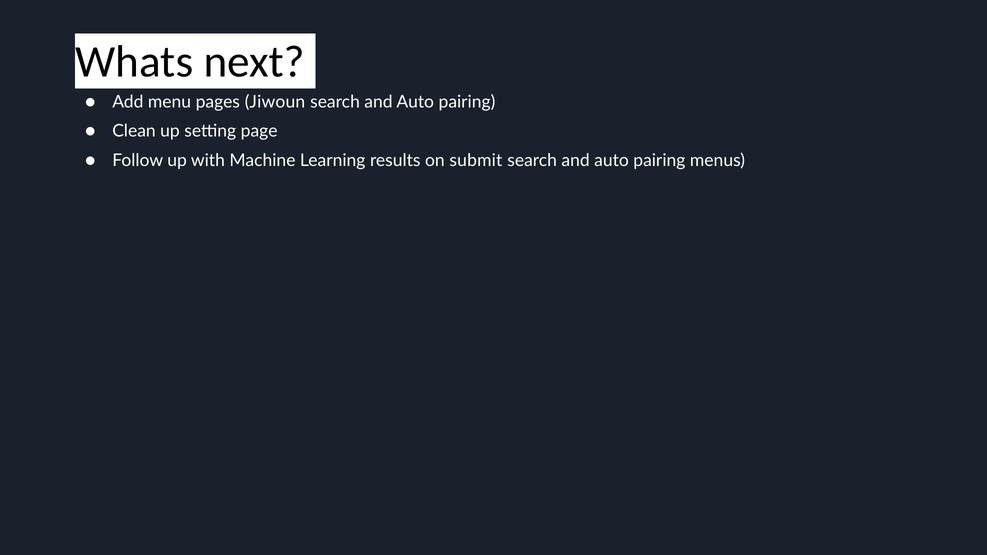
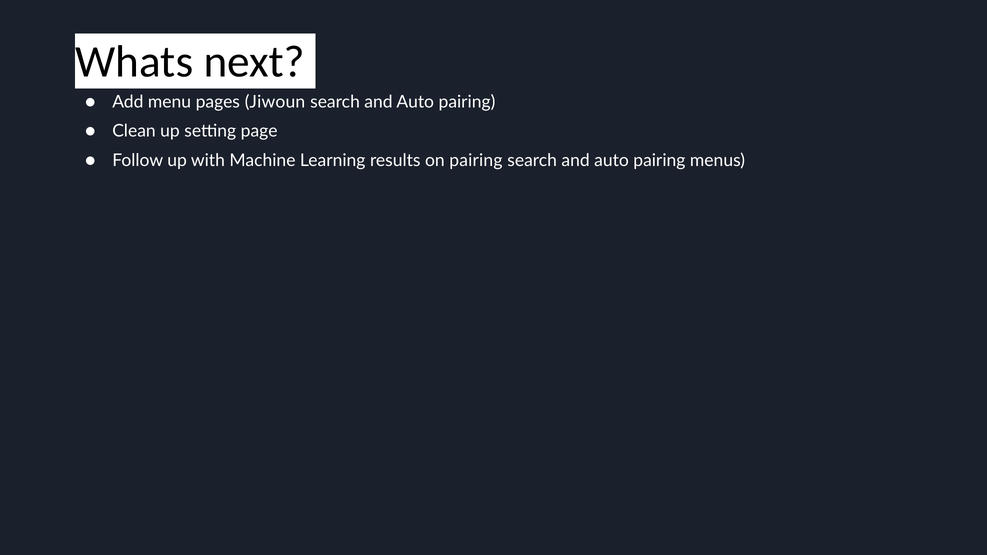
on submit: submit -> pairing
